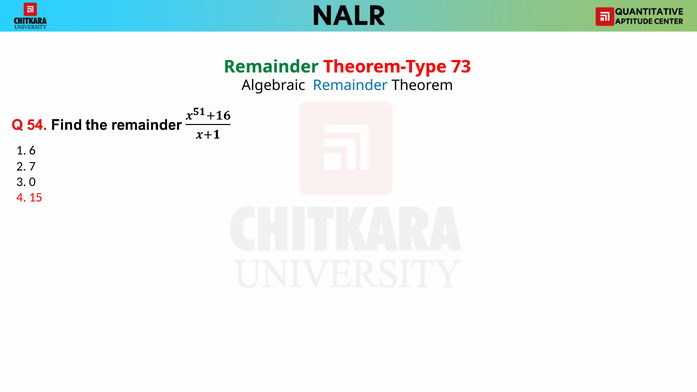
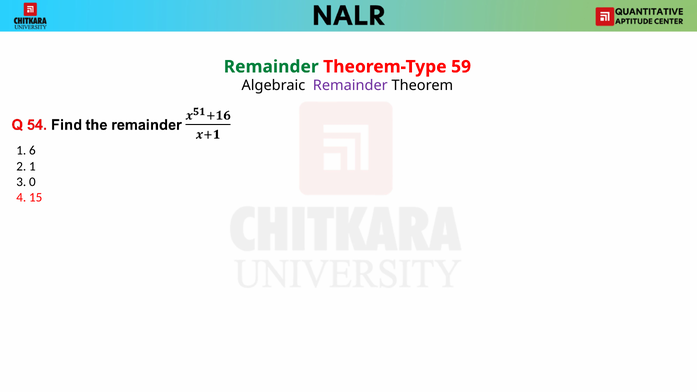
73: 73 -> 59
Remainder at (350, 86) colour: blue -> purple
2 7: 7 -> 1
